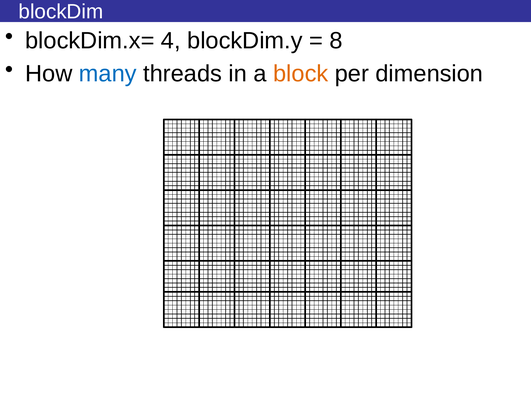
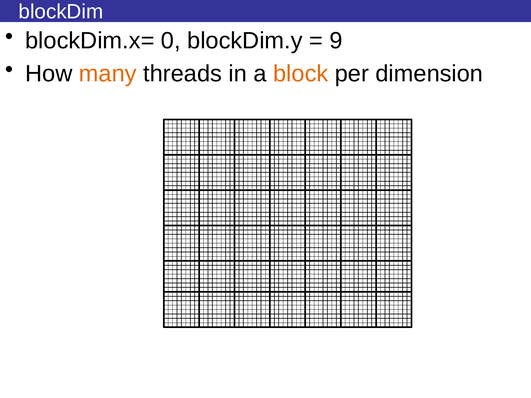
4: 4 -> 0
8: 8 -> 9
many colour: blue -> orange
